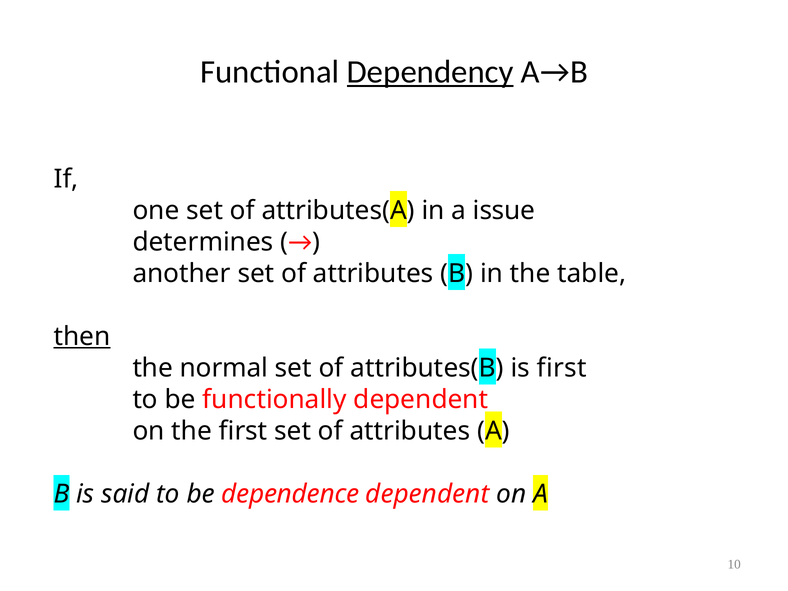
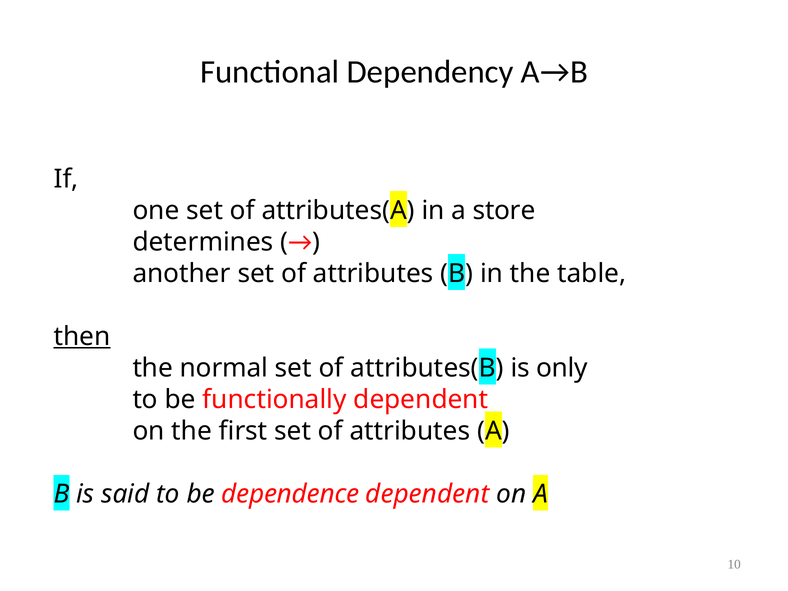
Dependency underline: present -> none
issue: issue -> store
is first: first -> only
